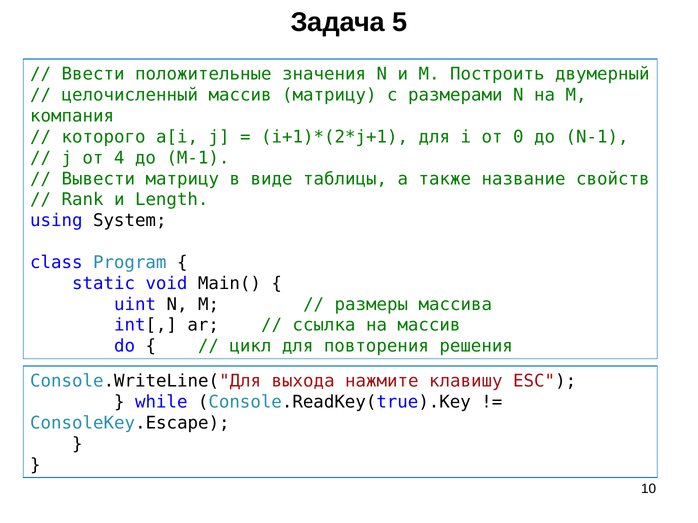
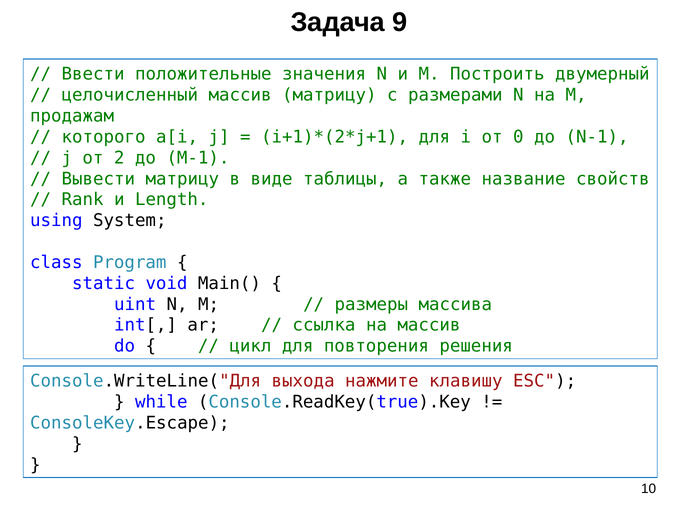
5: 5 -> 9
компания: компания -> продажам
4: 4 -> 2
